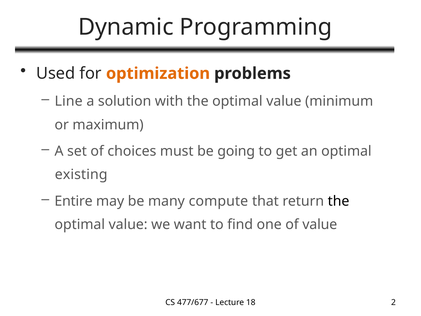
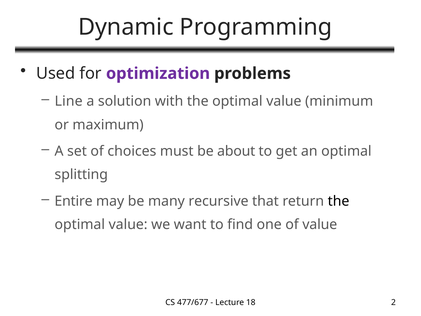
optimization colour: orange -> purple
going: going -> about
existing: existing -> splitting
compute: compute -> recursive
